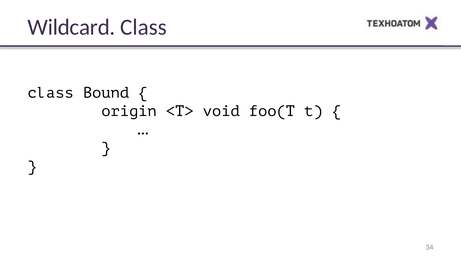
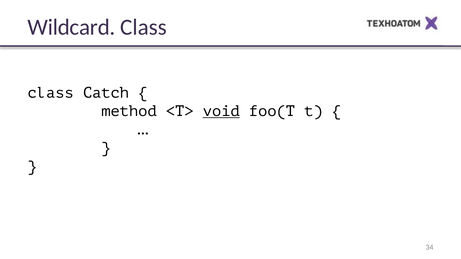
Bound: Bound -> Catch
origin: origin -> method
void underline: none -> present
